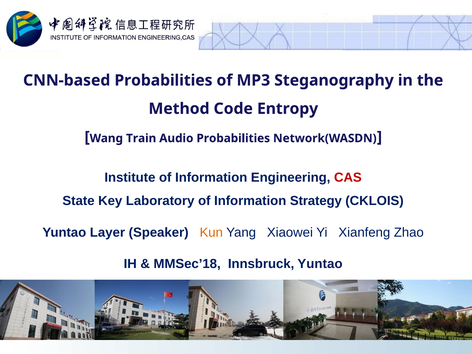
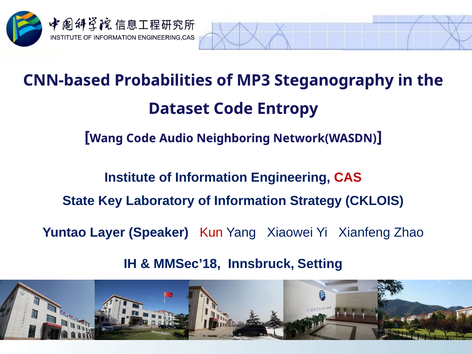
Method: Method -> Dataset
Wang Train: Train -> Code
Audio Probabilities: Probabilities -> Neighboring
Kun colour: orange -> red
Innsbruck Yuntao: Yuntao -> Setting
